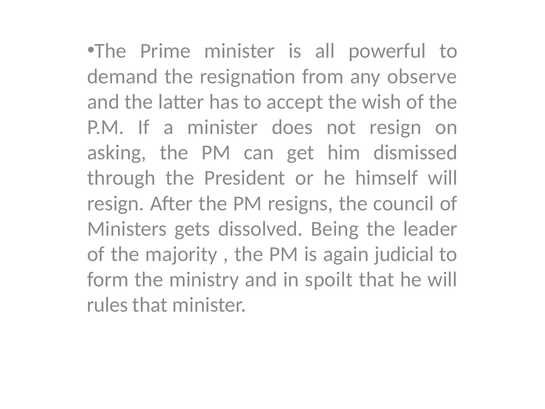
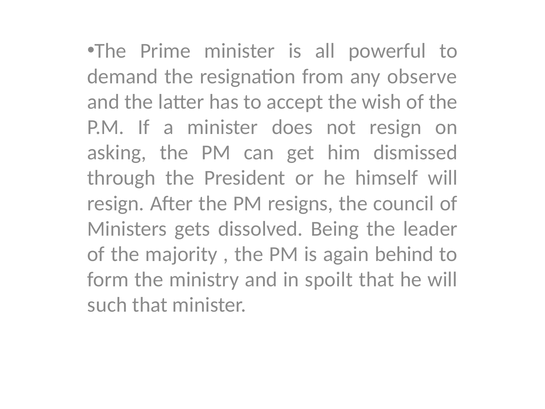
judicial: judicial -> behind
rules: rules -> such
